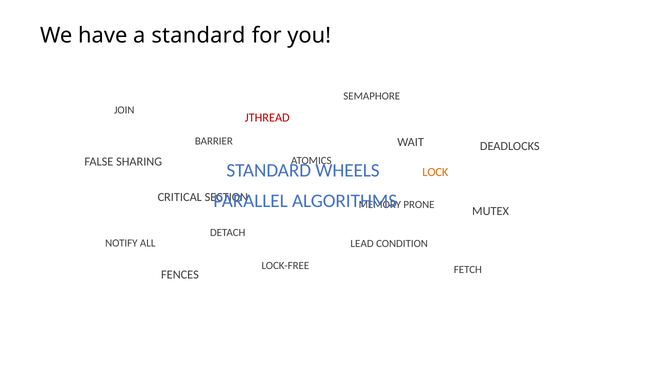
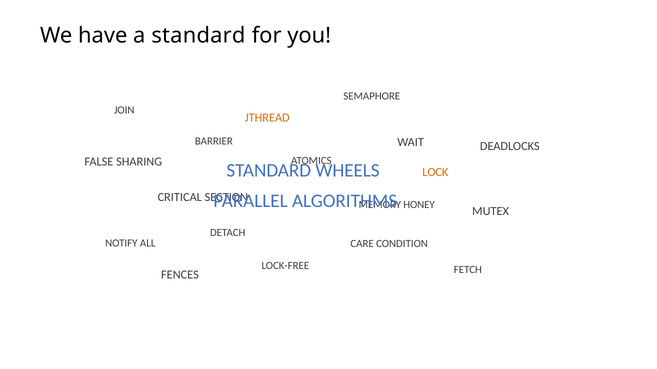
JTHREAD colour: red -> orange
PRONE: PRONE -> HONEY
LEAD: LEAD -> CARE
